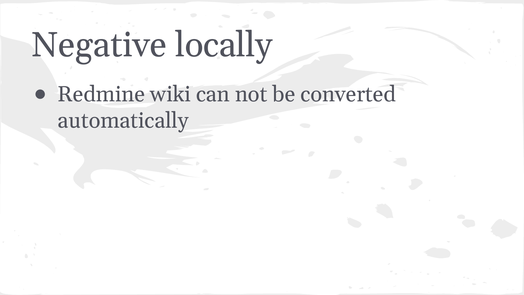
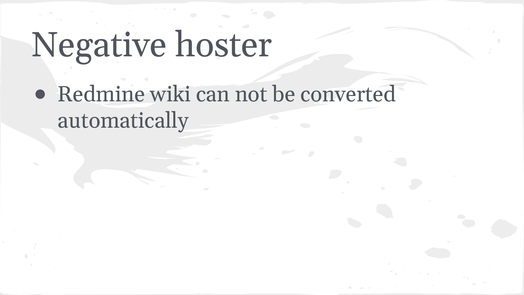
locally: locally -> hoster
